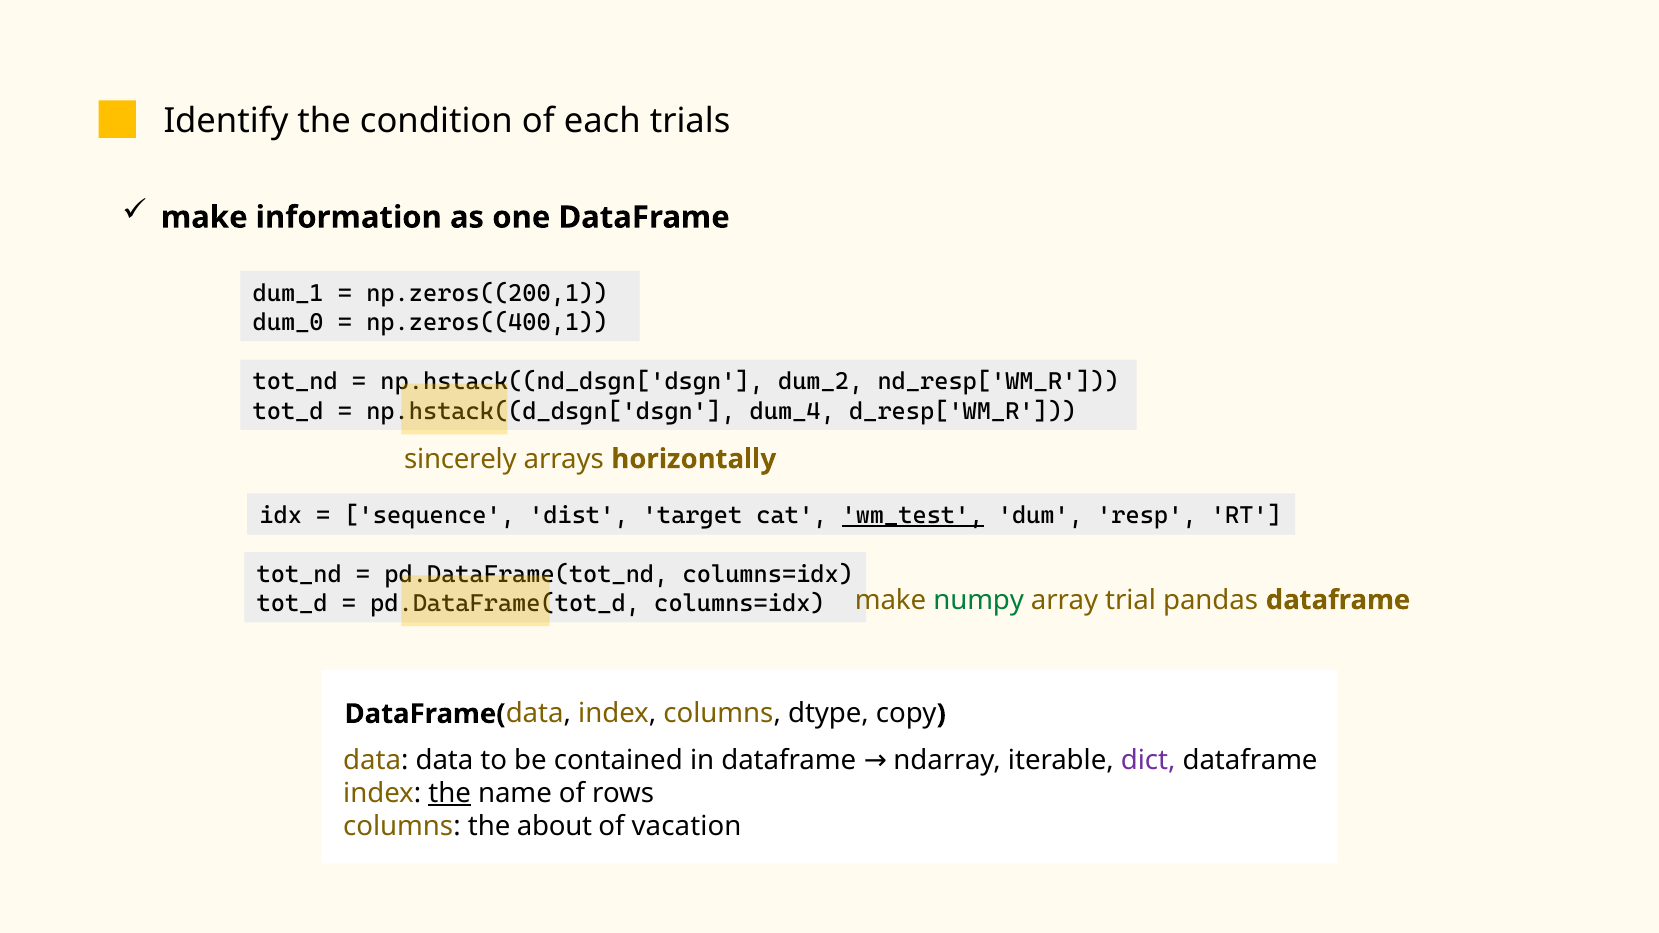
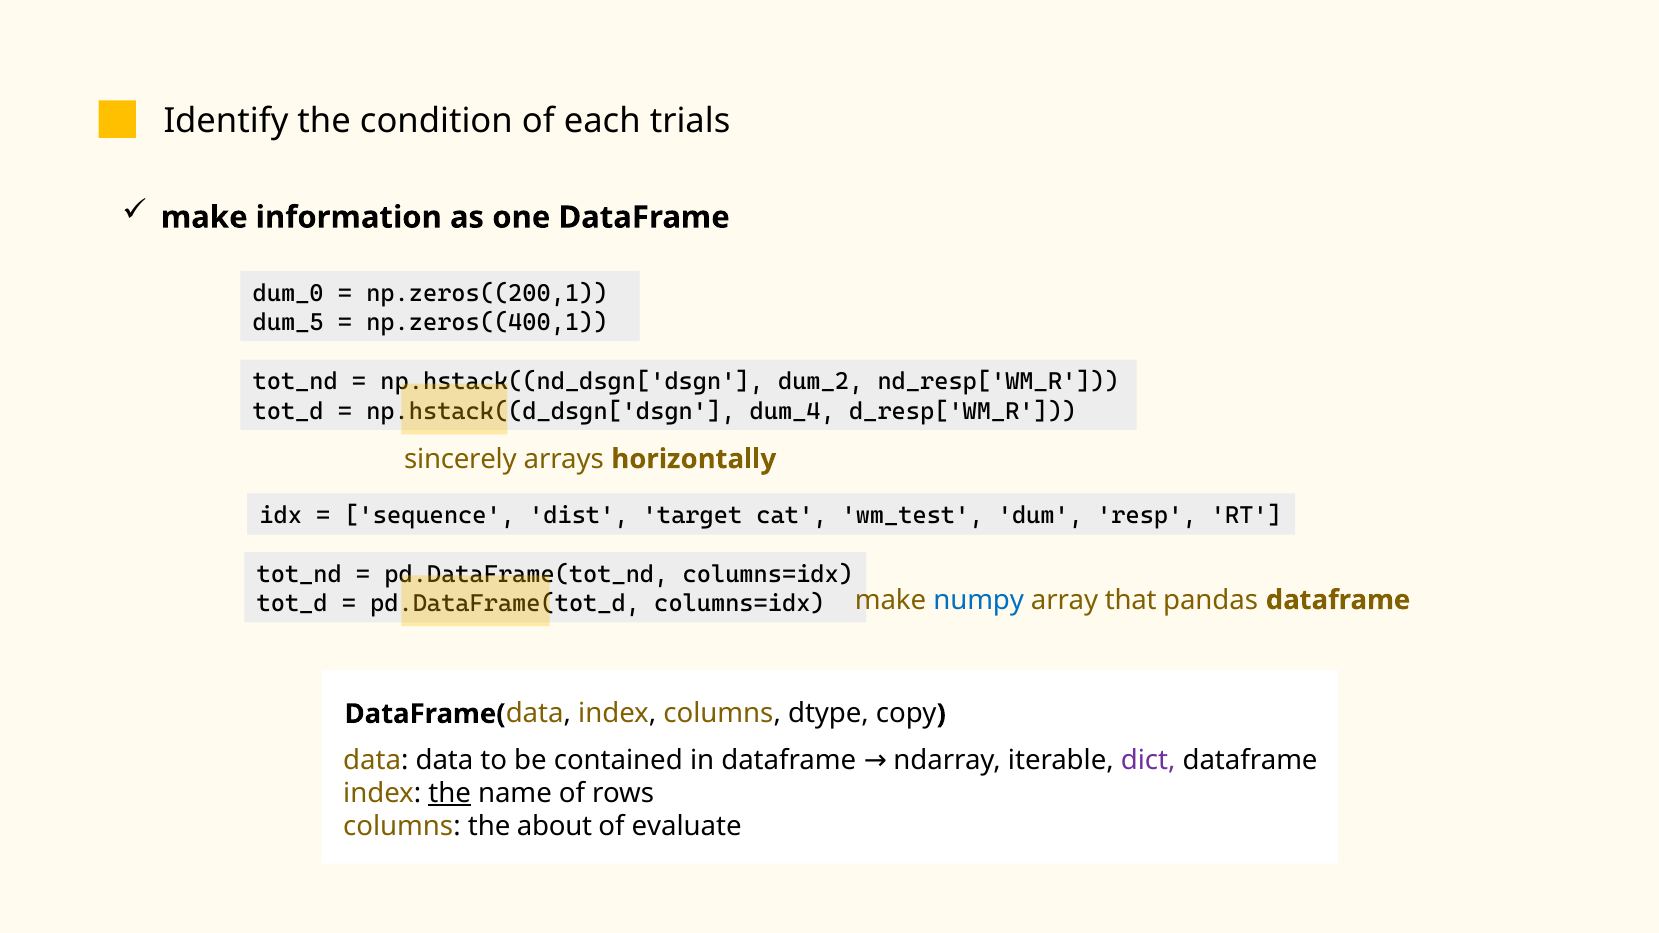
dum_1: dum_1 -> dum_0
dum_0: dum_0 -> dum_5
wm_test underline: present -> none
numpy colour: green -> blue
trial: trial -> that
vacation: vacation -> evaluate
